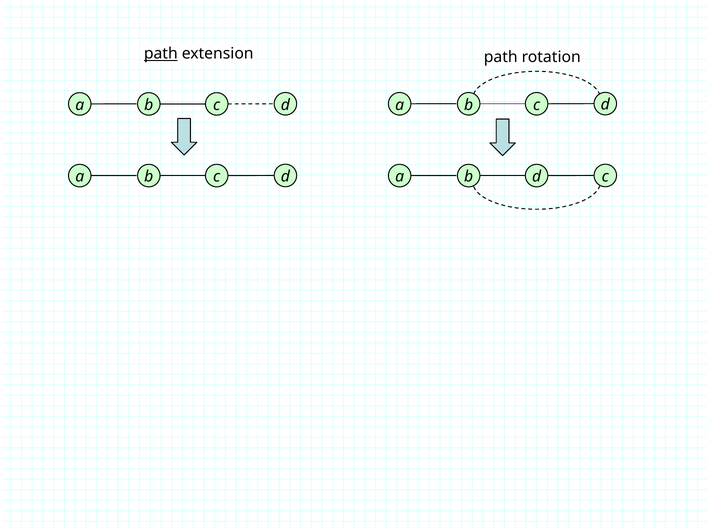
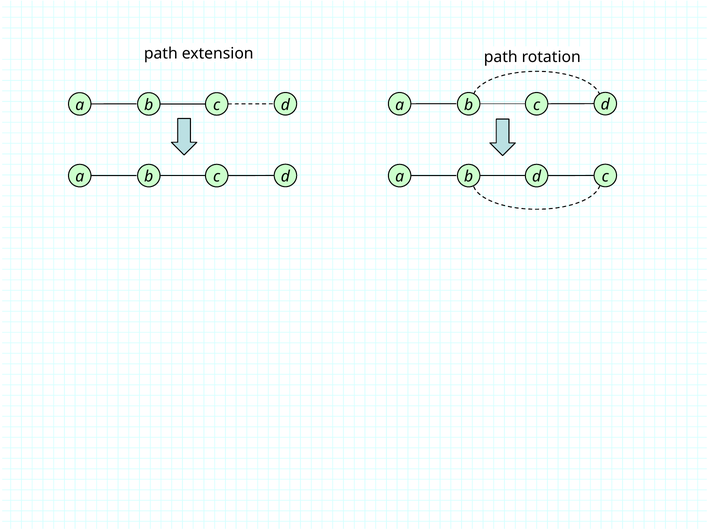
path at (161, 54) underline: present -> none
